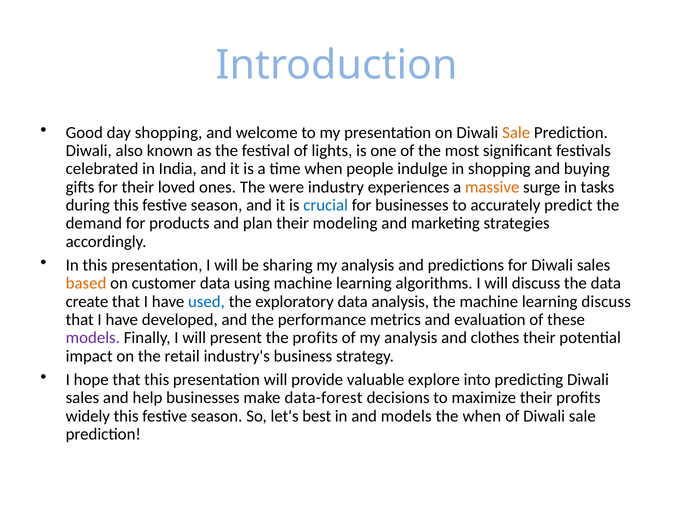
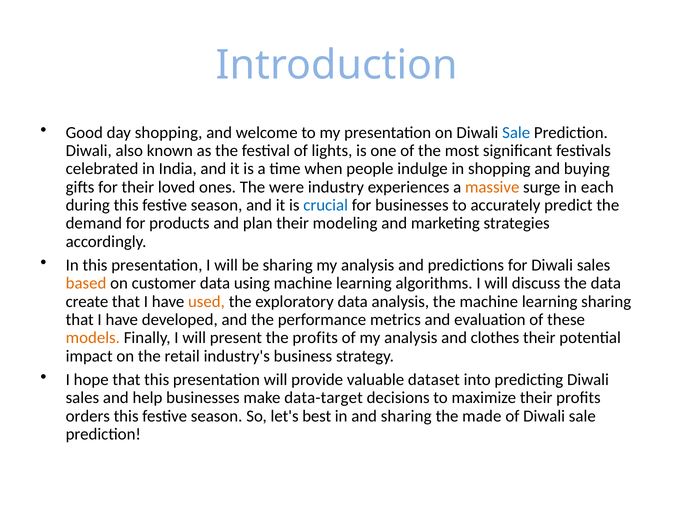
Sale at (516, 133) colour: orange -> blue
tasks: tasks -> each
used colour: blue -> orange
learning discuss: discuss -> sharing
models at (93, 338) colour: purple -> orange
explore: explore -> dataset
data-forest: data-forest -> data-target
widely: widely -> orders
and models: models -> sharing
the when: when -> made
